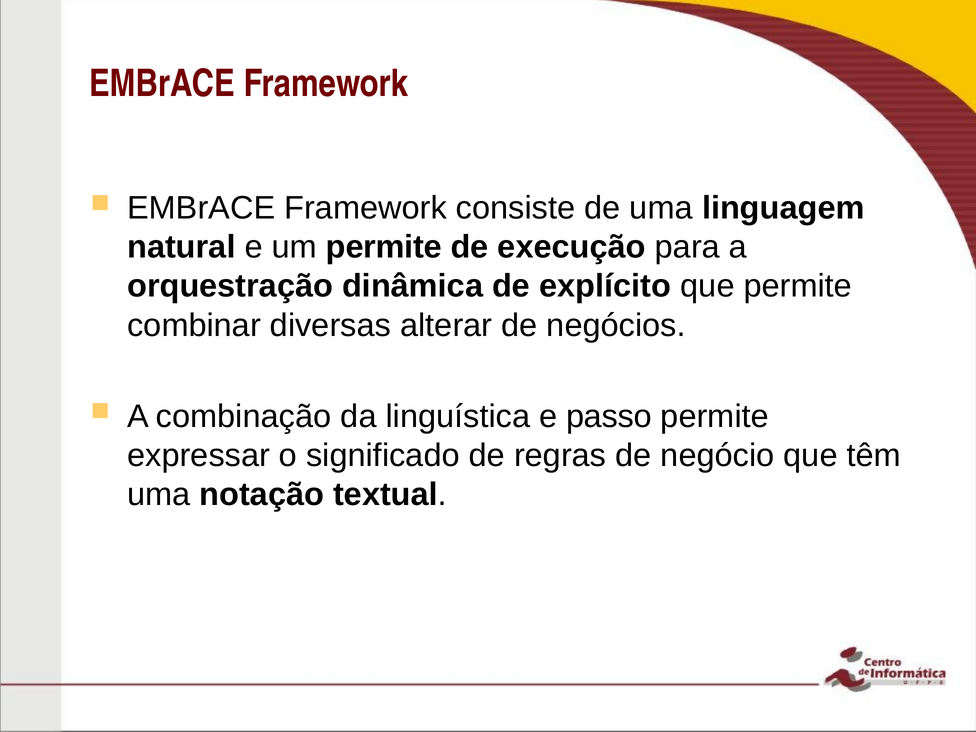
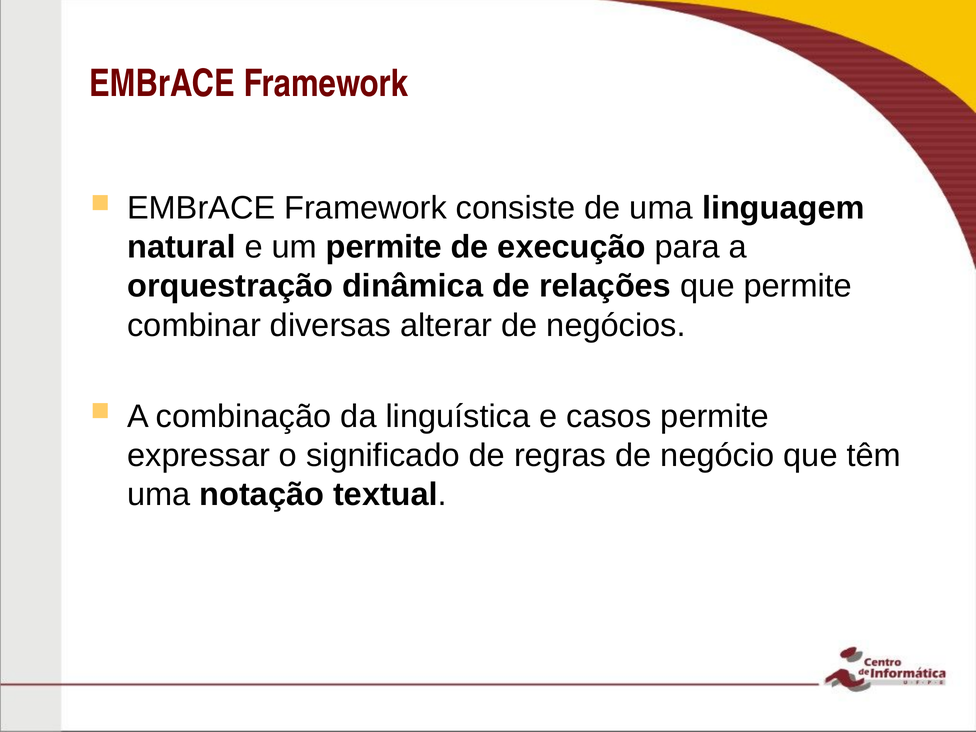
explícito: explícito -> relações
passo: passo -> casos
